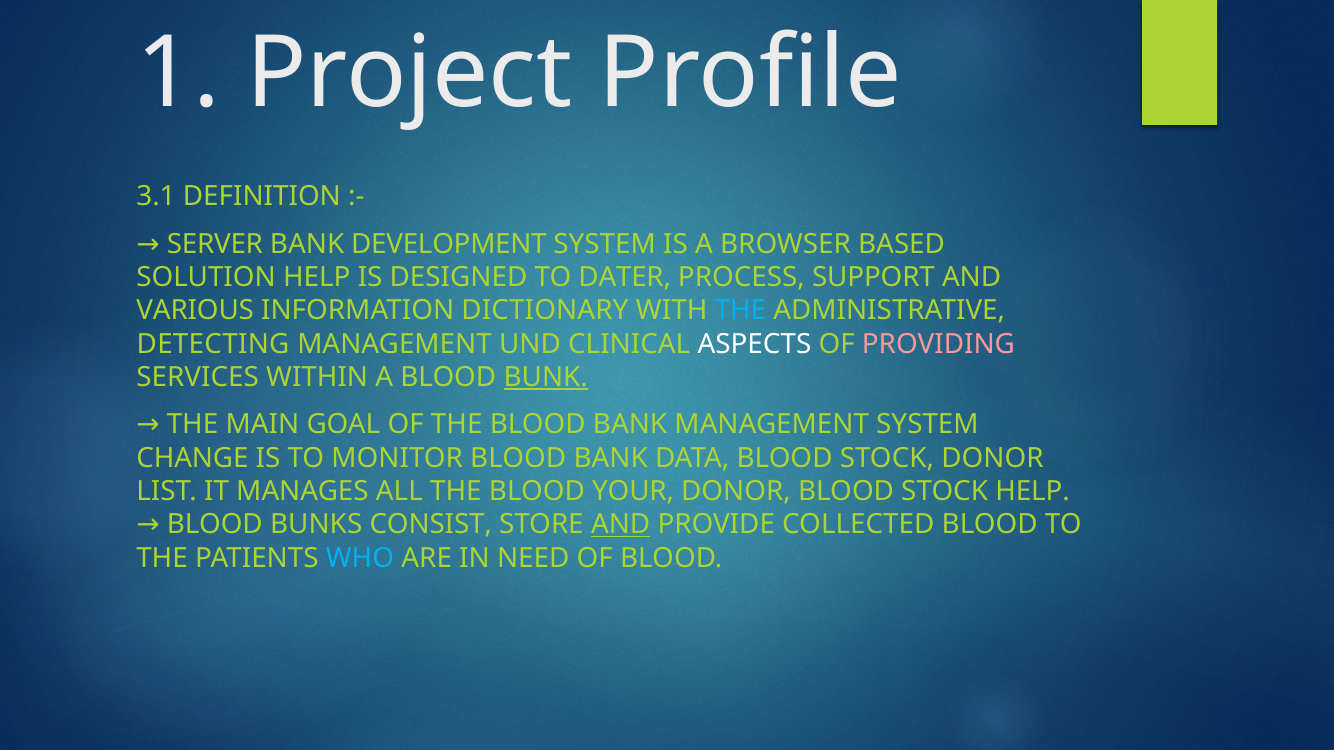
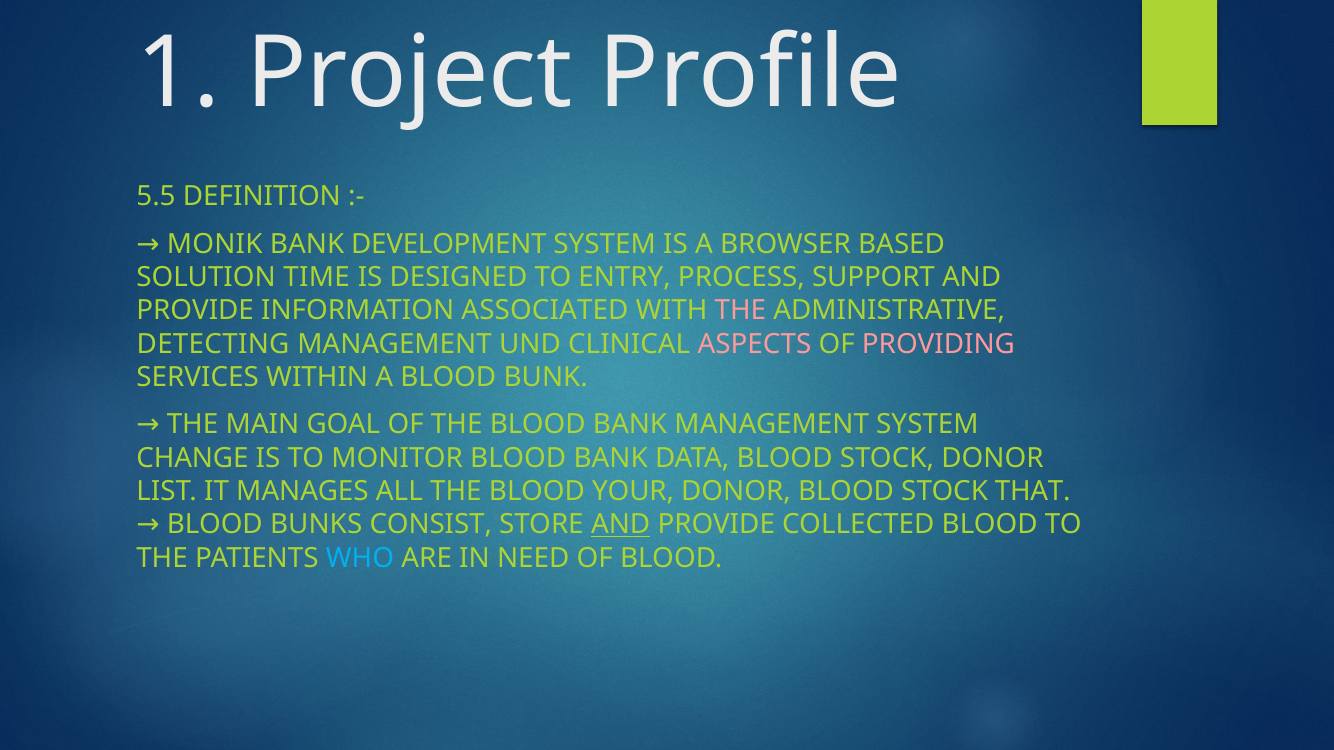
3.1: 3.1 -> 5.5
SERVER: SERVER -> MONIK
SOLUTION HELP: HELP -> TIME
DATER: DATER -> ENTRY
VARIOUS at (195, 311): VARIOUS -> PROVIDE
DICTIONARY: DICTIONARY -> ASSOCIATED
THE at (740, 311) colour: light blue -> pink
ASPECTS colour: white -> pink
BUNK underline: present -> none
STOCK HELP: HELP -> THAT
